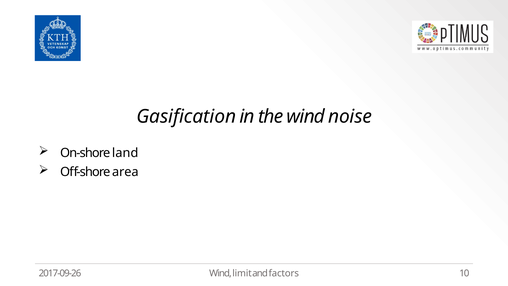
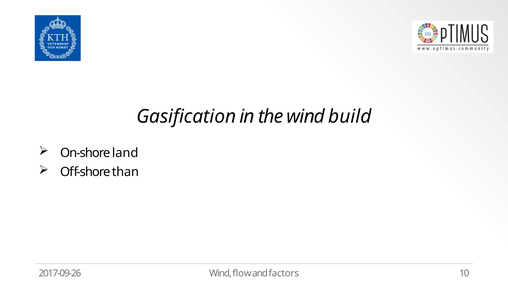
noise: noise -> build
area: area -> than
limit: limit -> flow
